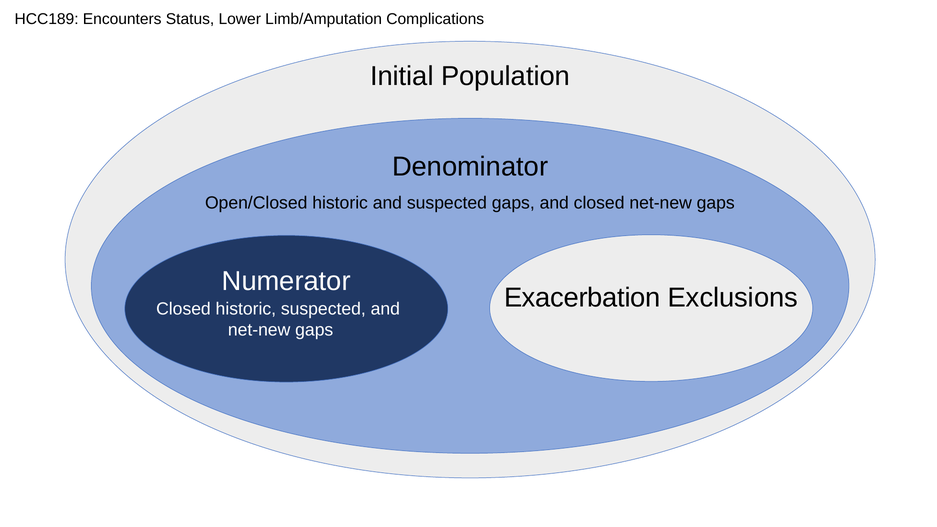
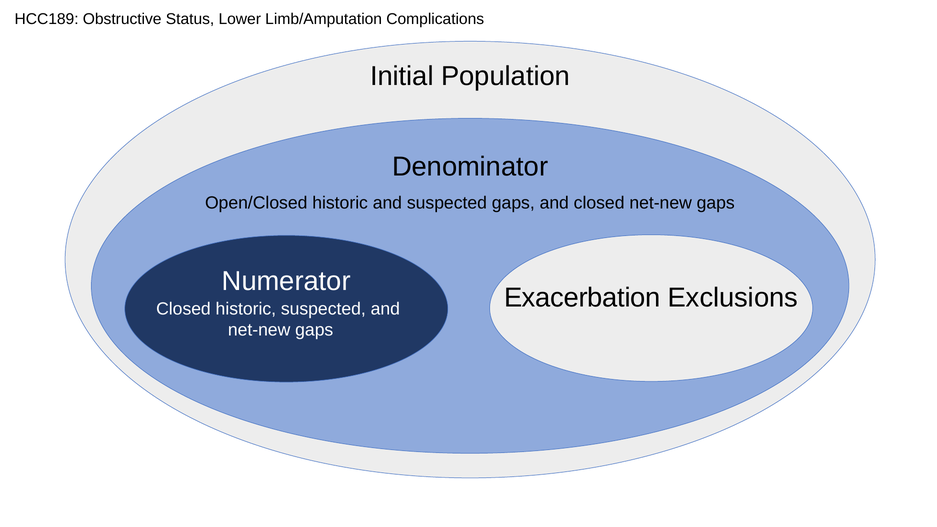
Encounters: Encounters -> Obstructive
